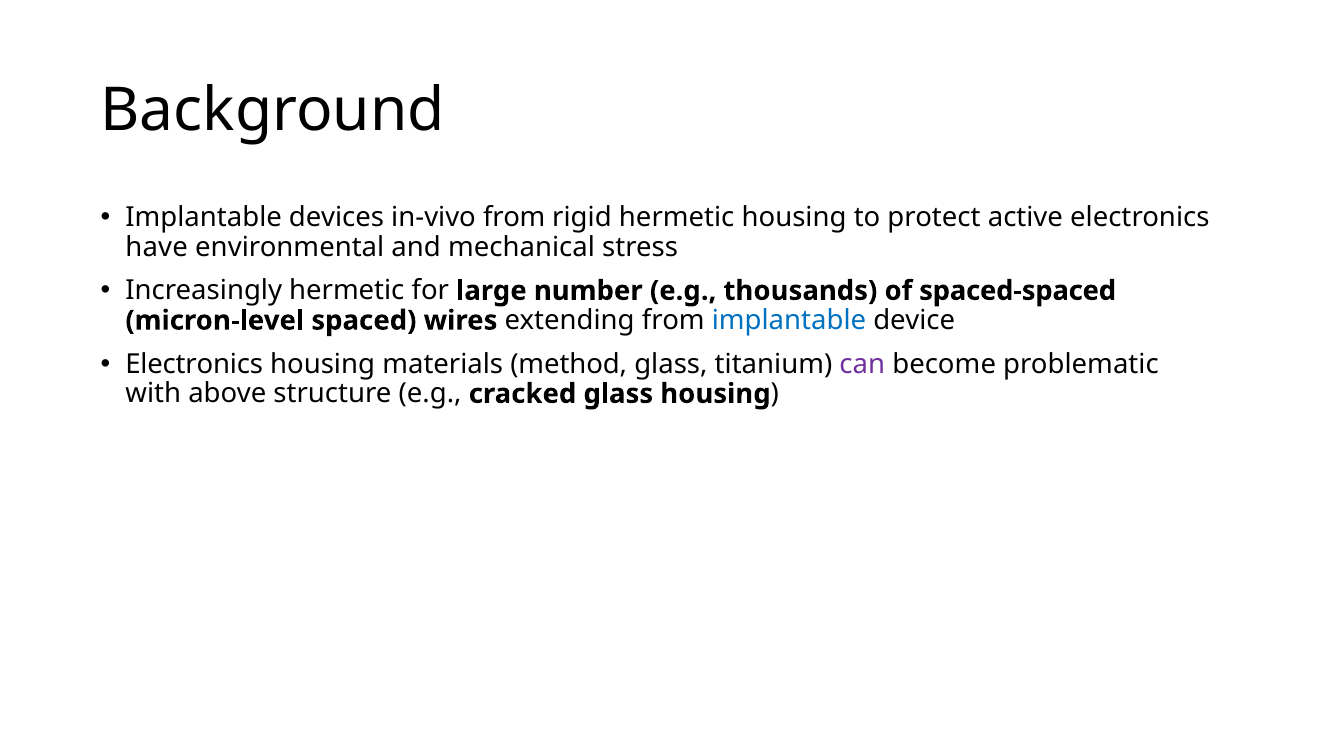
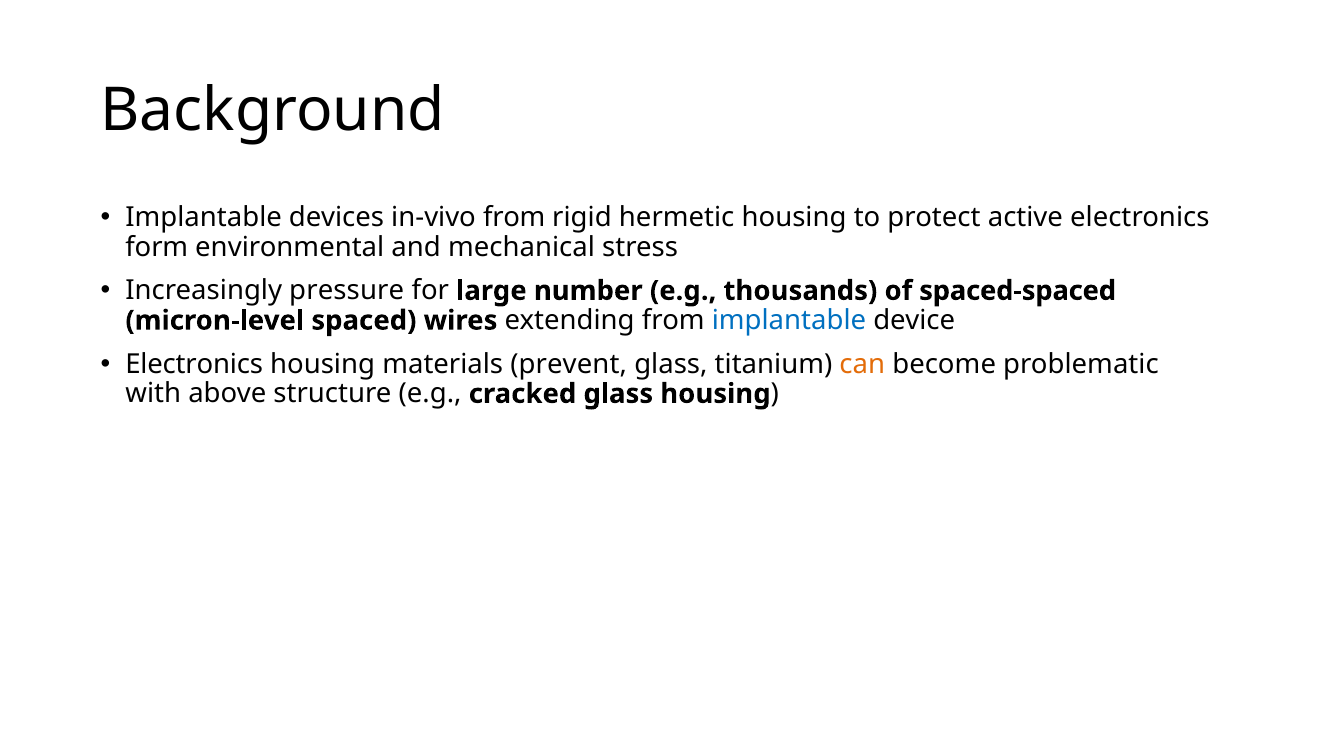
have: have -> form
Increasingly hermetic: hermetic -> pressure
method: method -> prevent
can colour: purple -> orange
